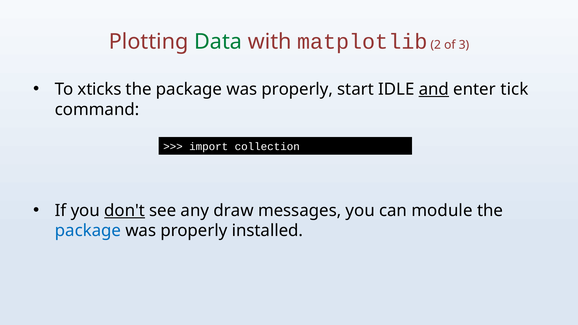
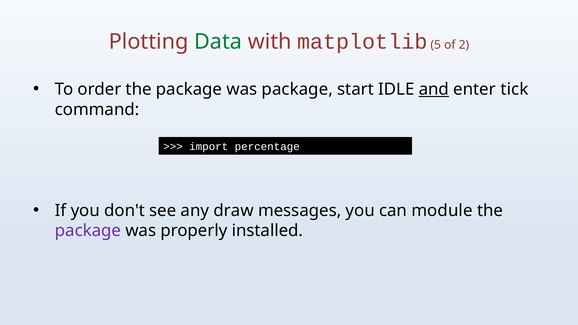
2: 2 -> 5
3: 3 -> 2
xticks: xticks -> order
properly at (297, 89): properly -> package
collection: collection -> percentage
don't underline: present -> none
package at (88, 231) colour: blue -> purple
